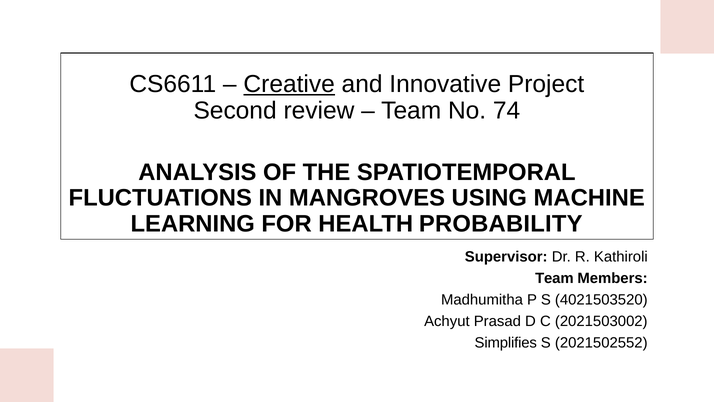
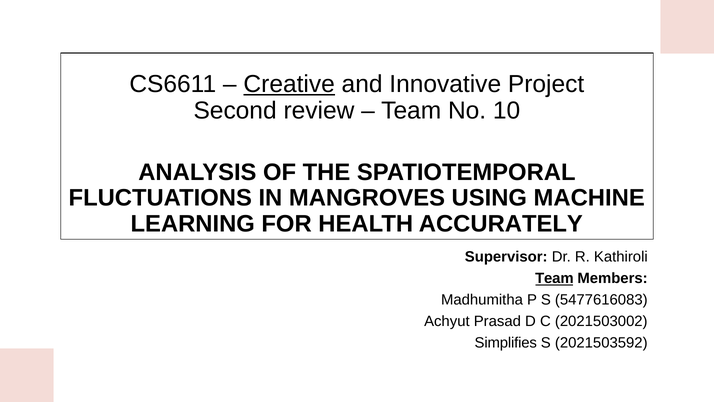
74: 74 -> 10
PROBABILITY: PROBABILITY -> ACCURATELY
Team at (554, 278) underline: none -> present
4021503520: 4021503520 -> 5477616083
2021502552: 2021502552 -> 2021503592
